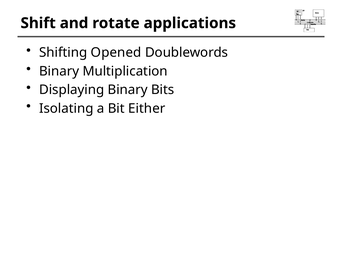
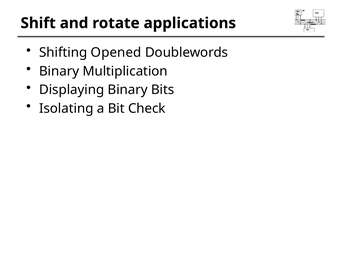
Either: Either -> Check
